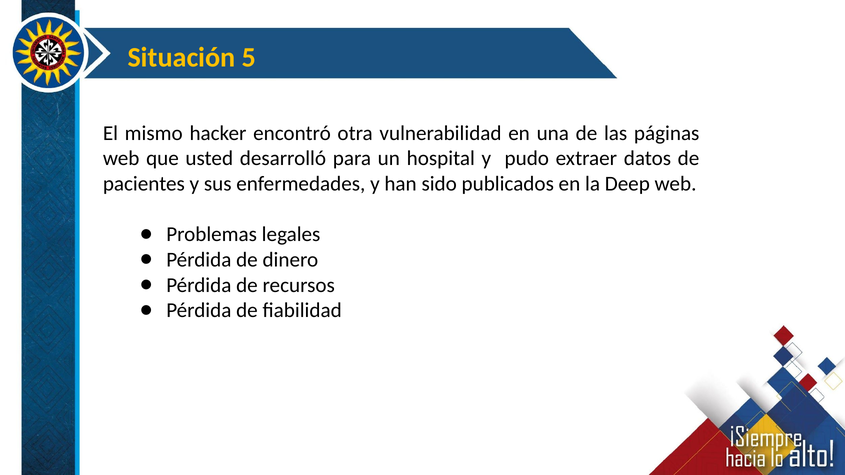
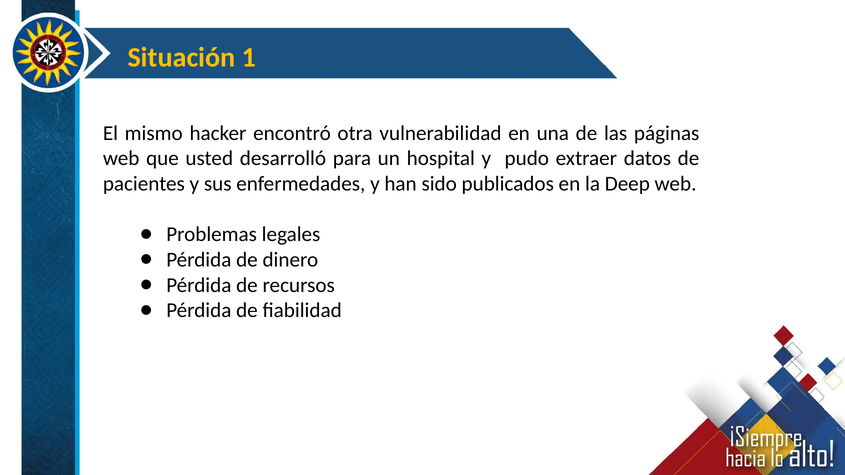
5: 5 -> 1
